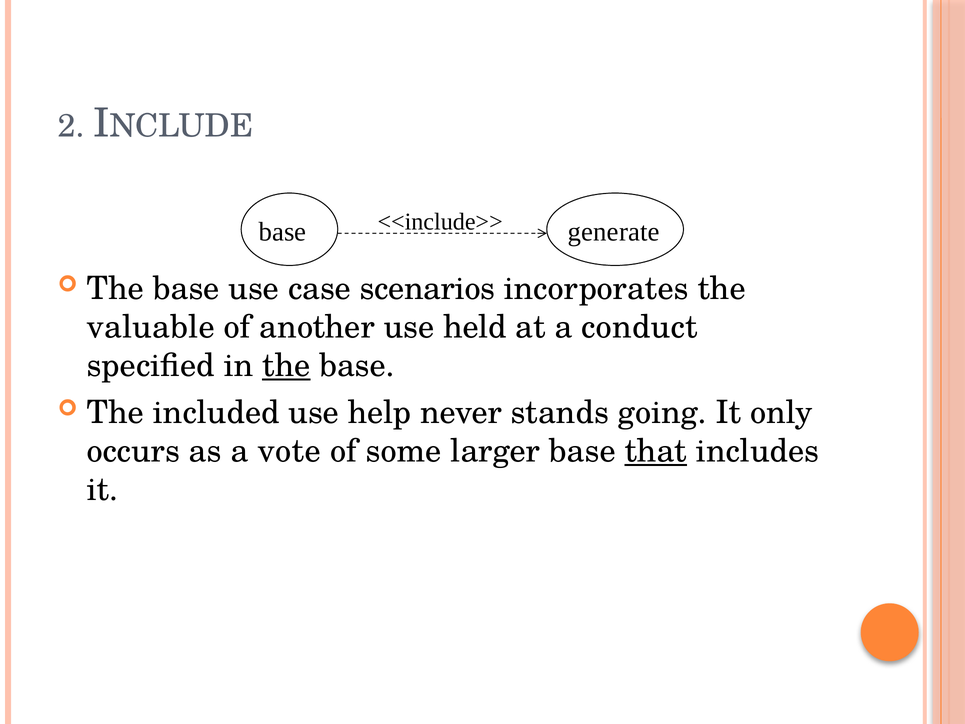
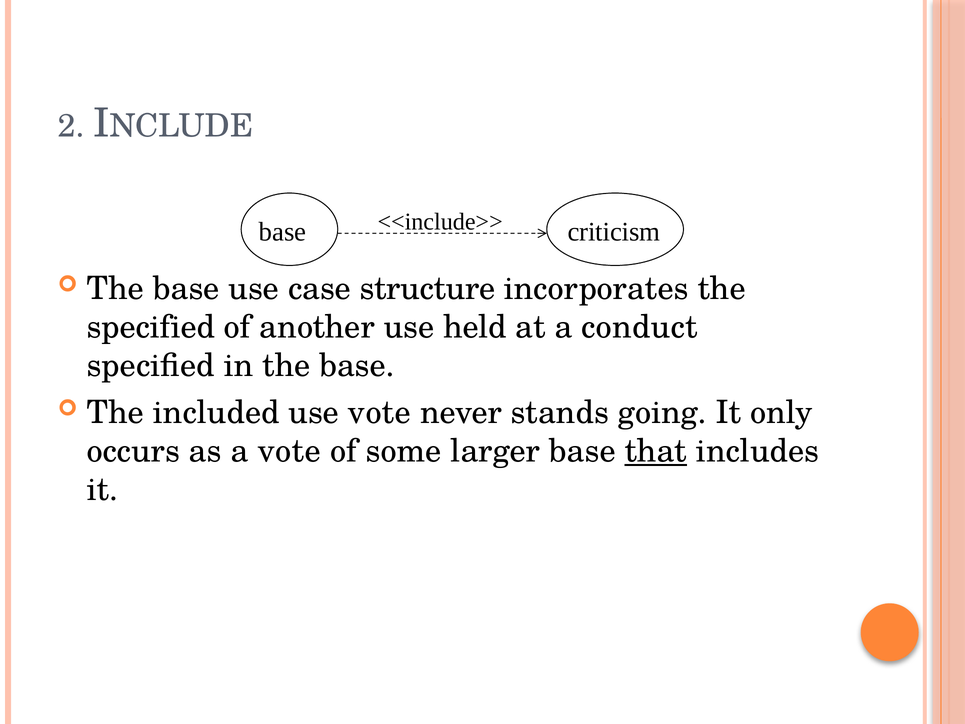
generate: generate -> criticism
scenarios: scenarios -> structure
valuable at (151, 327): valuable -> specified
the at (286, 366) underline: present -> none
use help: help -> vote
